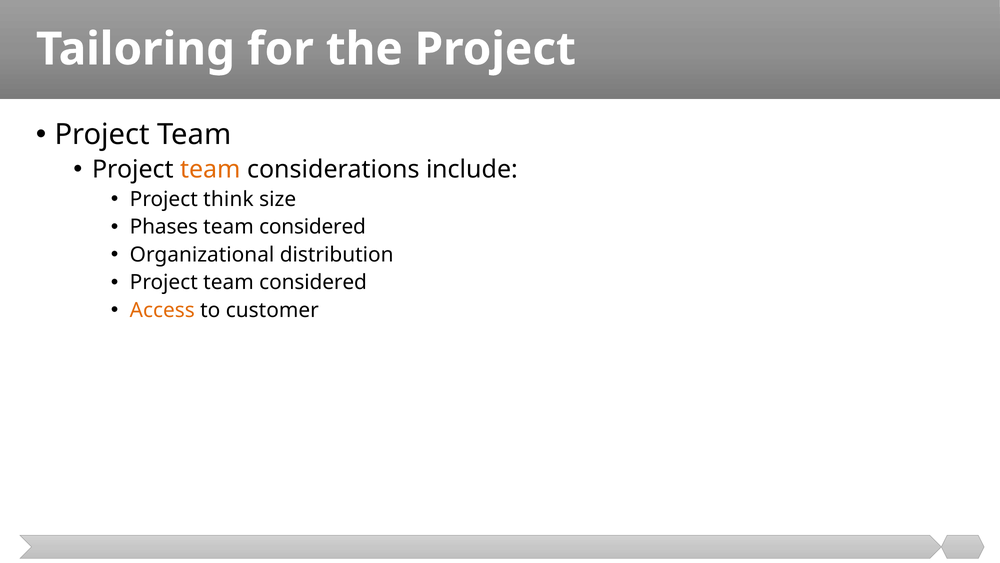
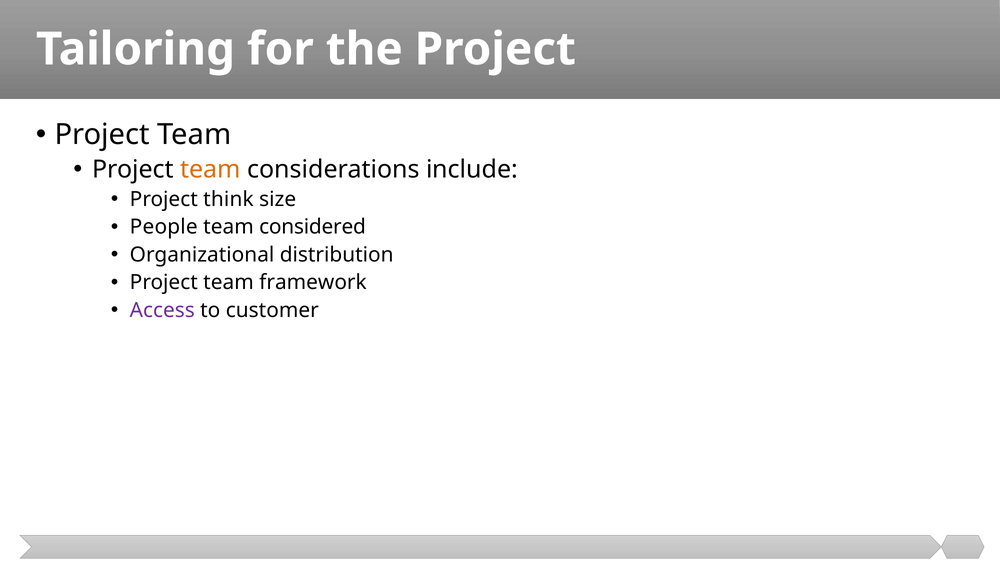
Phases: Phases -> People
Project team considered: considered -> framework
Access colour: orange -> purple
